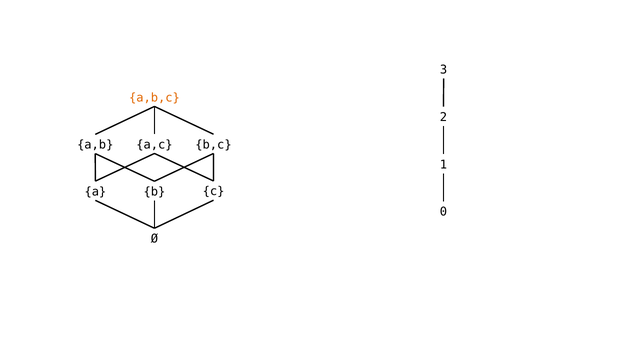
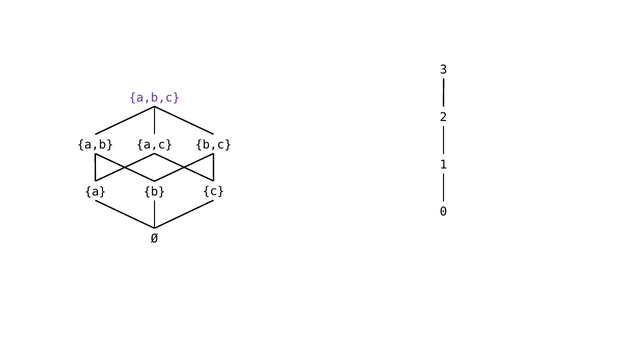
a,b,c colour: orange -> purple
